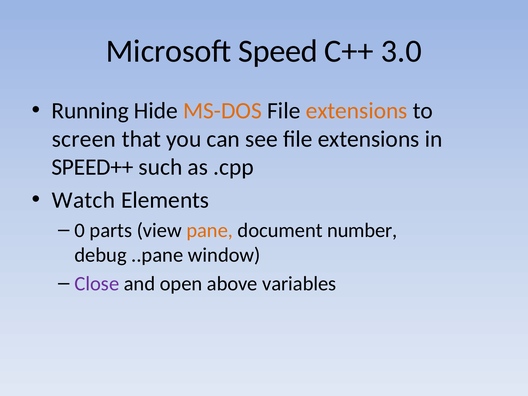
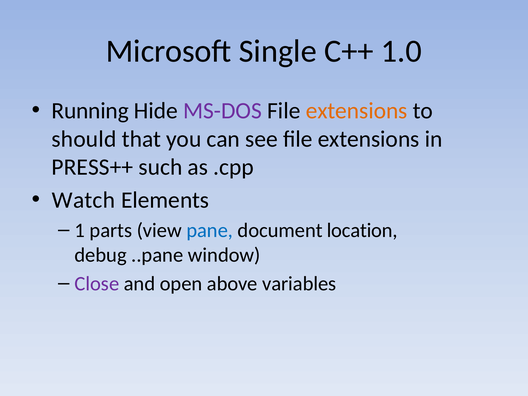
Speed: Speed -> Single
3.0: 3.0 -> 1.0
MS-DOS colour: orange -> purple
screen: screen -> should
SPEED++: SPEED++ -> PRESS++
0: 0 -> 1
pane colour: orange -> blue
number: number -> location
